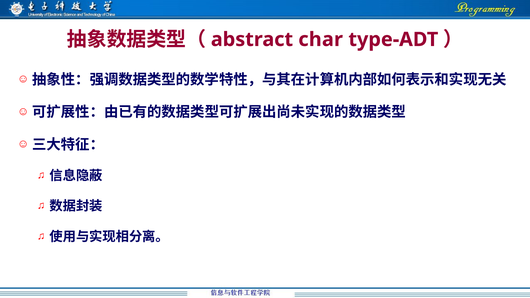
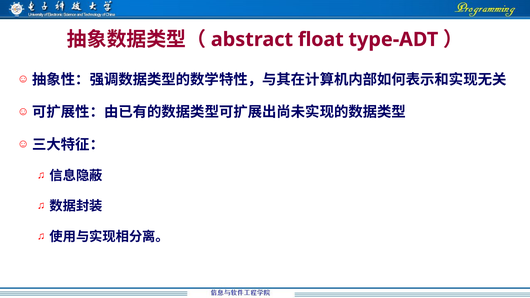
char: char -> float
